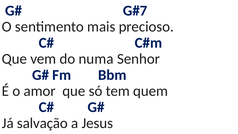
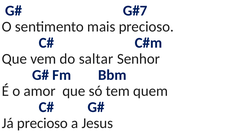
numa: numa -> saltar
Já salvação: salvação -> precioso
